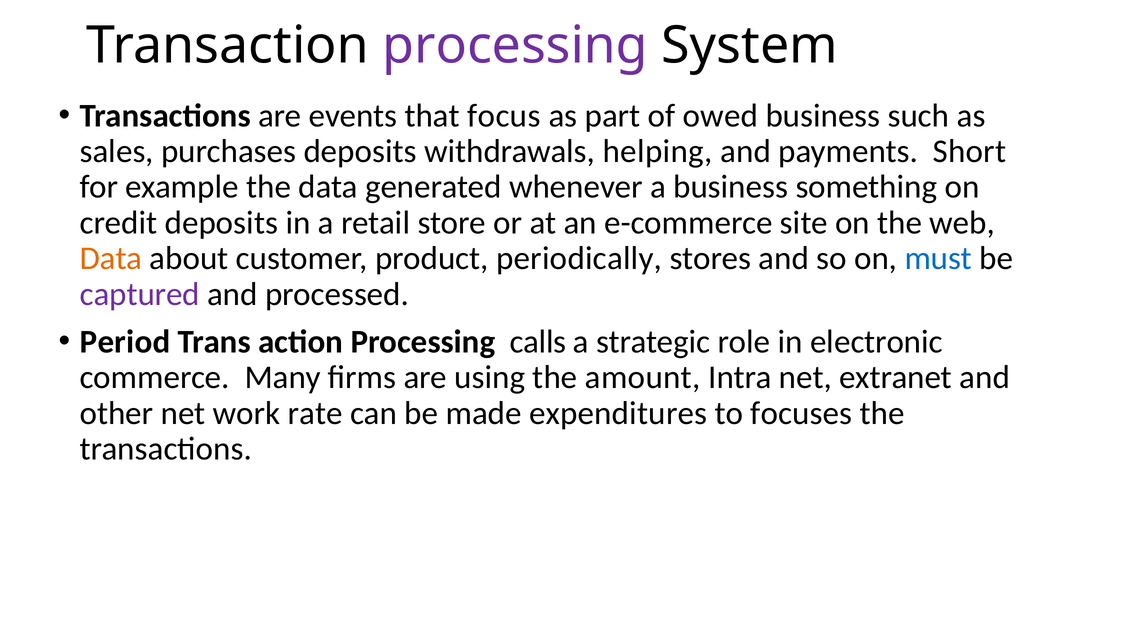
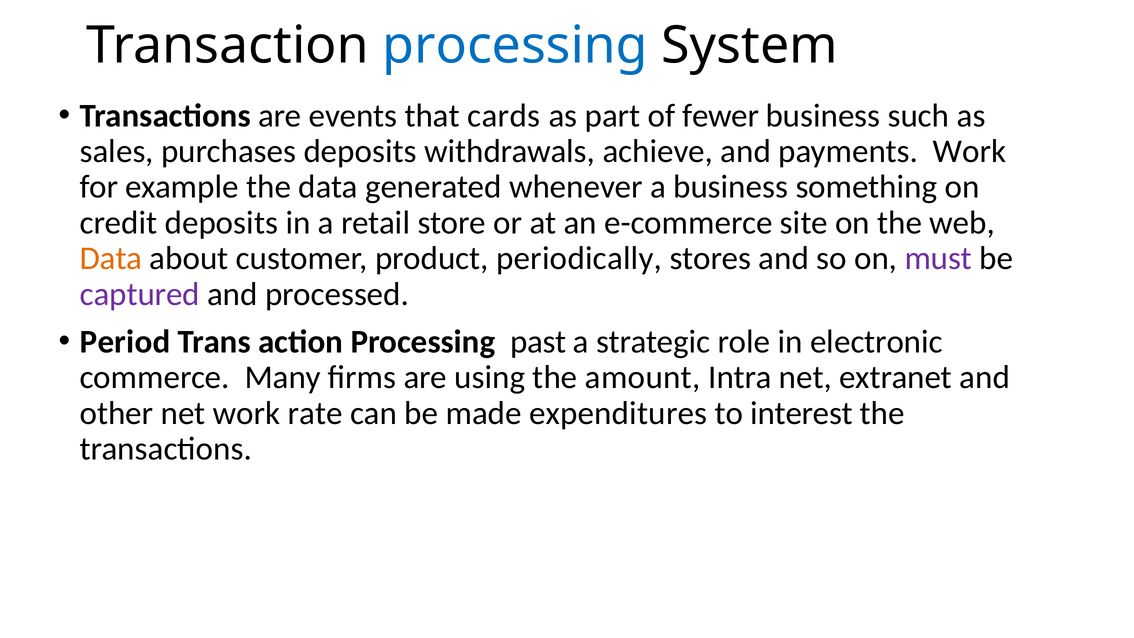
processing at (515, 45) colour: purple -> blue
focus: focus -> cards
owed: owed -> fewer
helping: helping -> achieve
payments Short: Short -> Work
must colour: blue -> purple
calls: calls -> past
focuses: focuses -> interest
